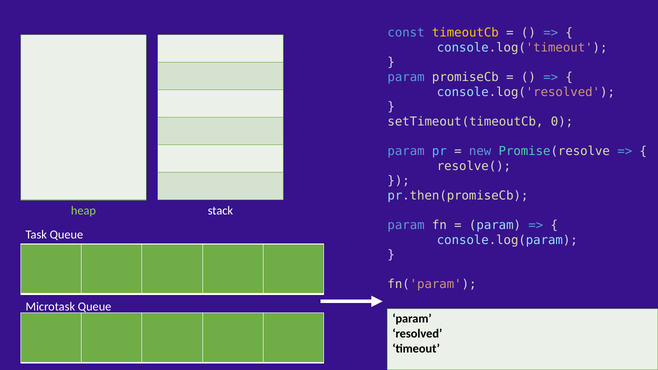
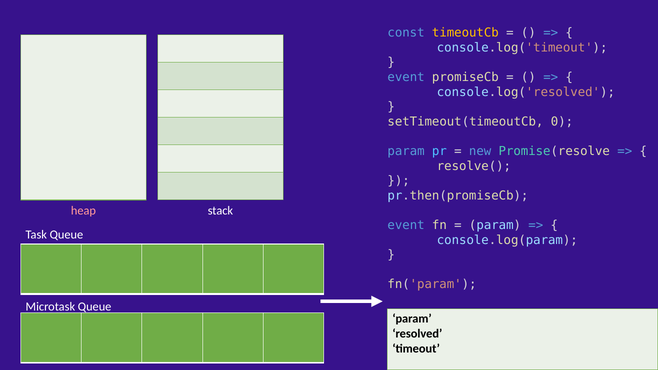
param at (406, 77): param -> event
heap colour: light green -> pink
param at (406, 225): param -> event
